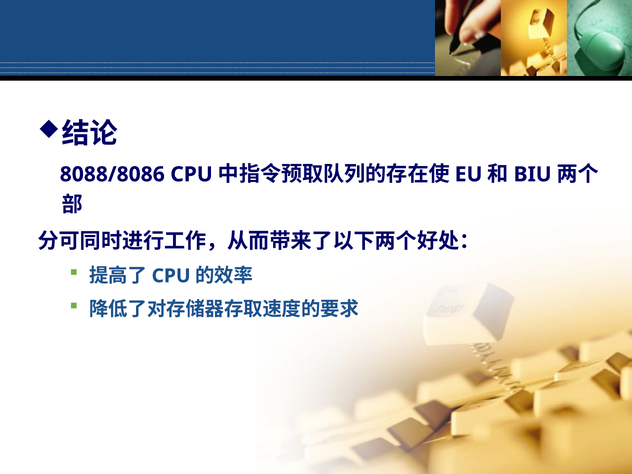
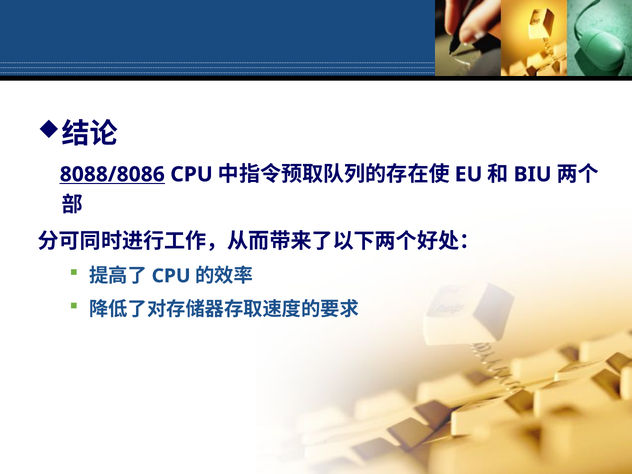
8088/8086 underline: none -> present
